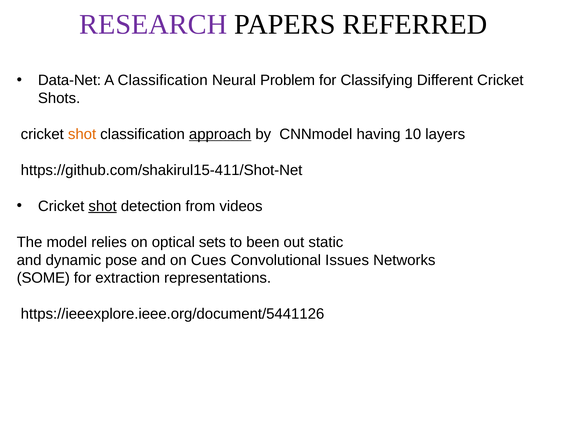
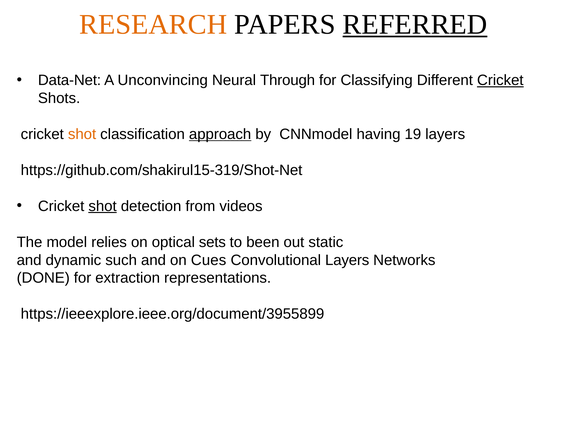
RESEARCH colour: purple -> orange
REFERRED underline: none -> present
A Classification: Classification -> Unconvincing
Problem: Problem -> Through
Cricket at (500, 80) underline: none -> present
10: 10 -> 19
https://github.com/shakirul15-411/Shot-Net: https://github.com/shakirul15-411/Shot-Net -> https://github.com/shakirul15-319/Shot-Net
pose: pose -> such
Convolutional Issues: Issues -> Layers
SOME: SOME -> DONE
https://ieeexplore.ieee.org/document/5441126: https://ieeexplore.ieee.org/document/5441126 -> https://ieeexplore.ieee.org/document/3955899
